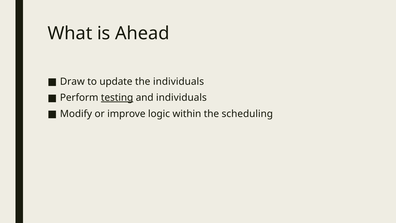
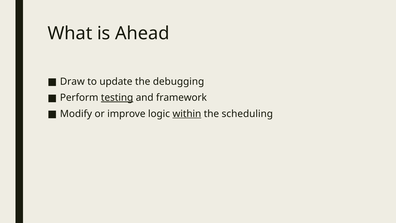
the individuals: individuals -> debugging
and individuals: individuals -> framework
within underline: none -> present
